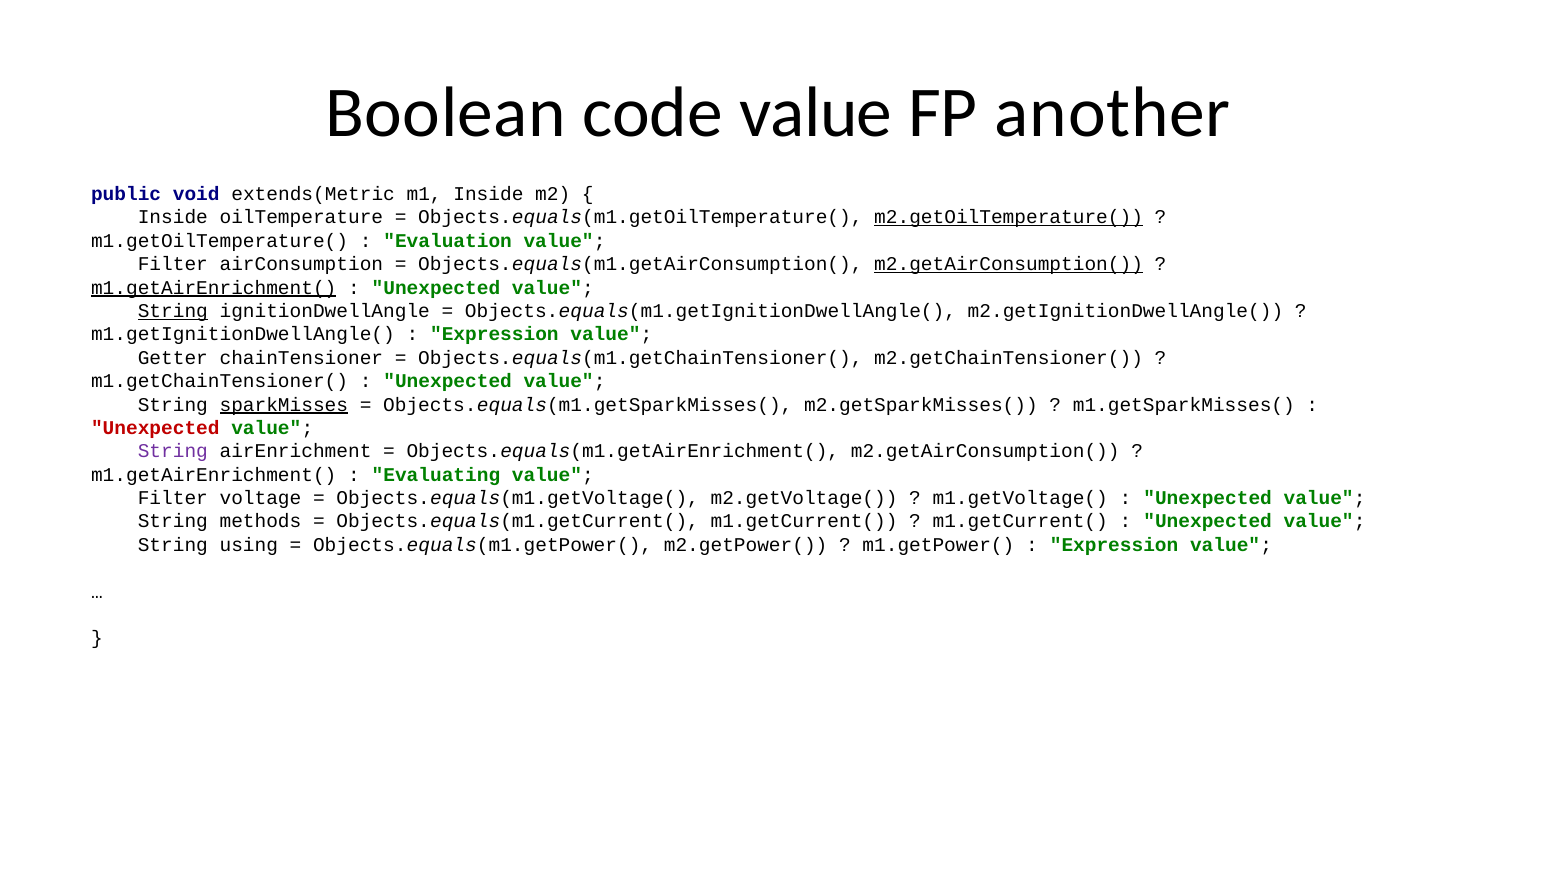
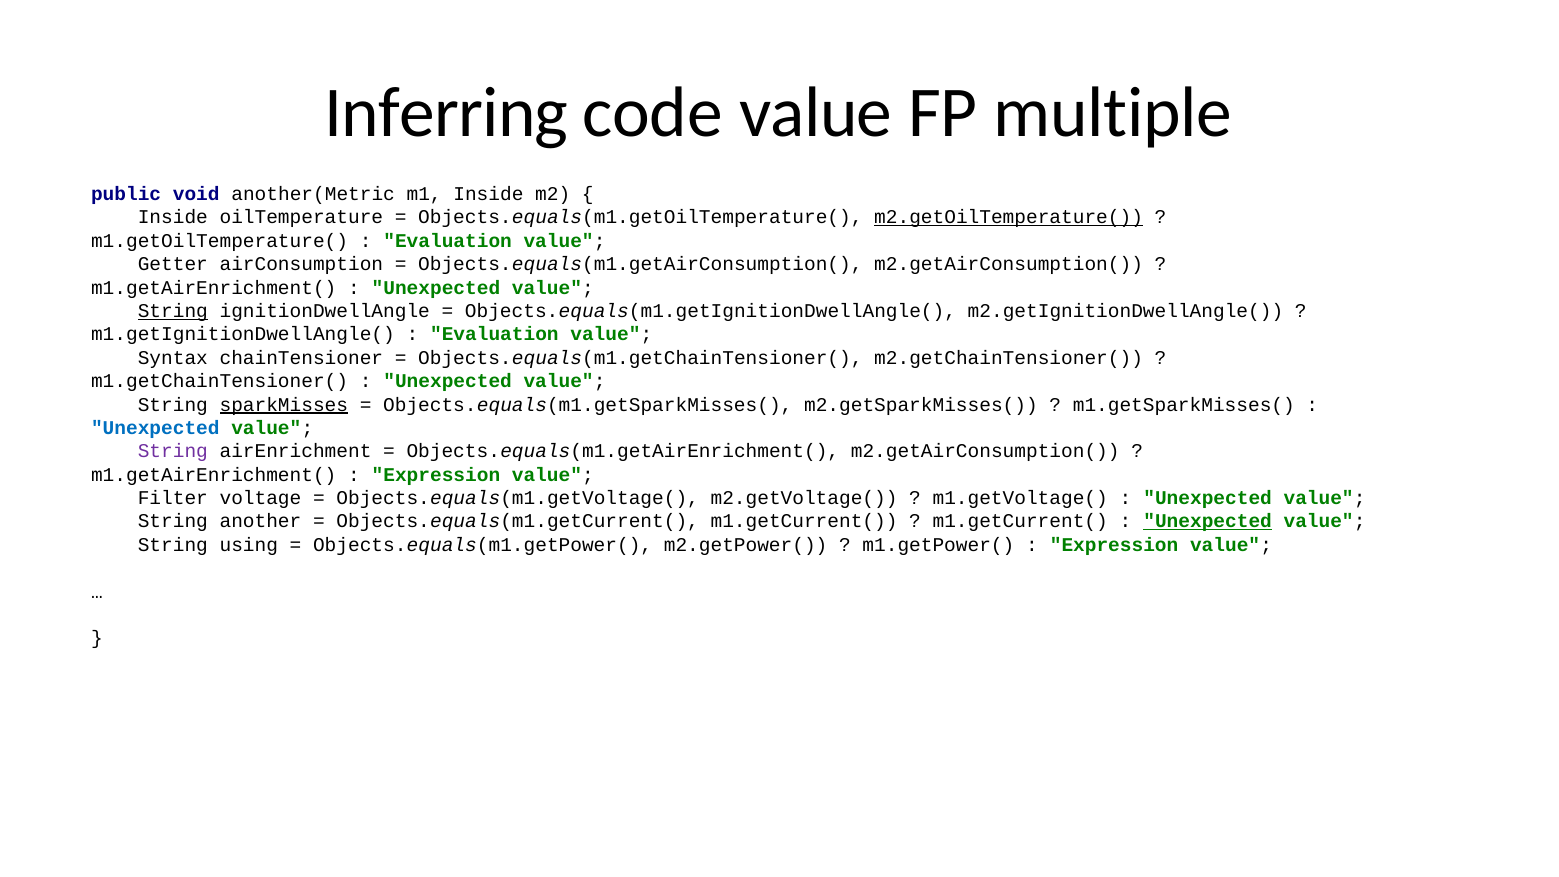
Boolean: Boolean -> Inferring
another: another -> multiple
extends(Metric: extends(Metric -> another(Metric
Filter at (173, 264): Filter -> Getter
m2.getAirConsumption( at (1009, 264) underline: present -> none
m1.getAirEnrichment( at (214, 288) underline: present -> none
Expression at (494, 334): Expression -> Evaluation
Getter: Getter -> Syntax
Unexpected at (155, 428) colour: red -> blue
Evaluating at (436, 475): Evaluating -> Expression
methods: methods -> another
Unexpected at (1208, 521) underline: none -> present
